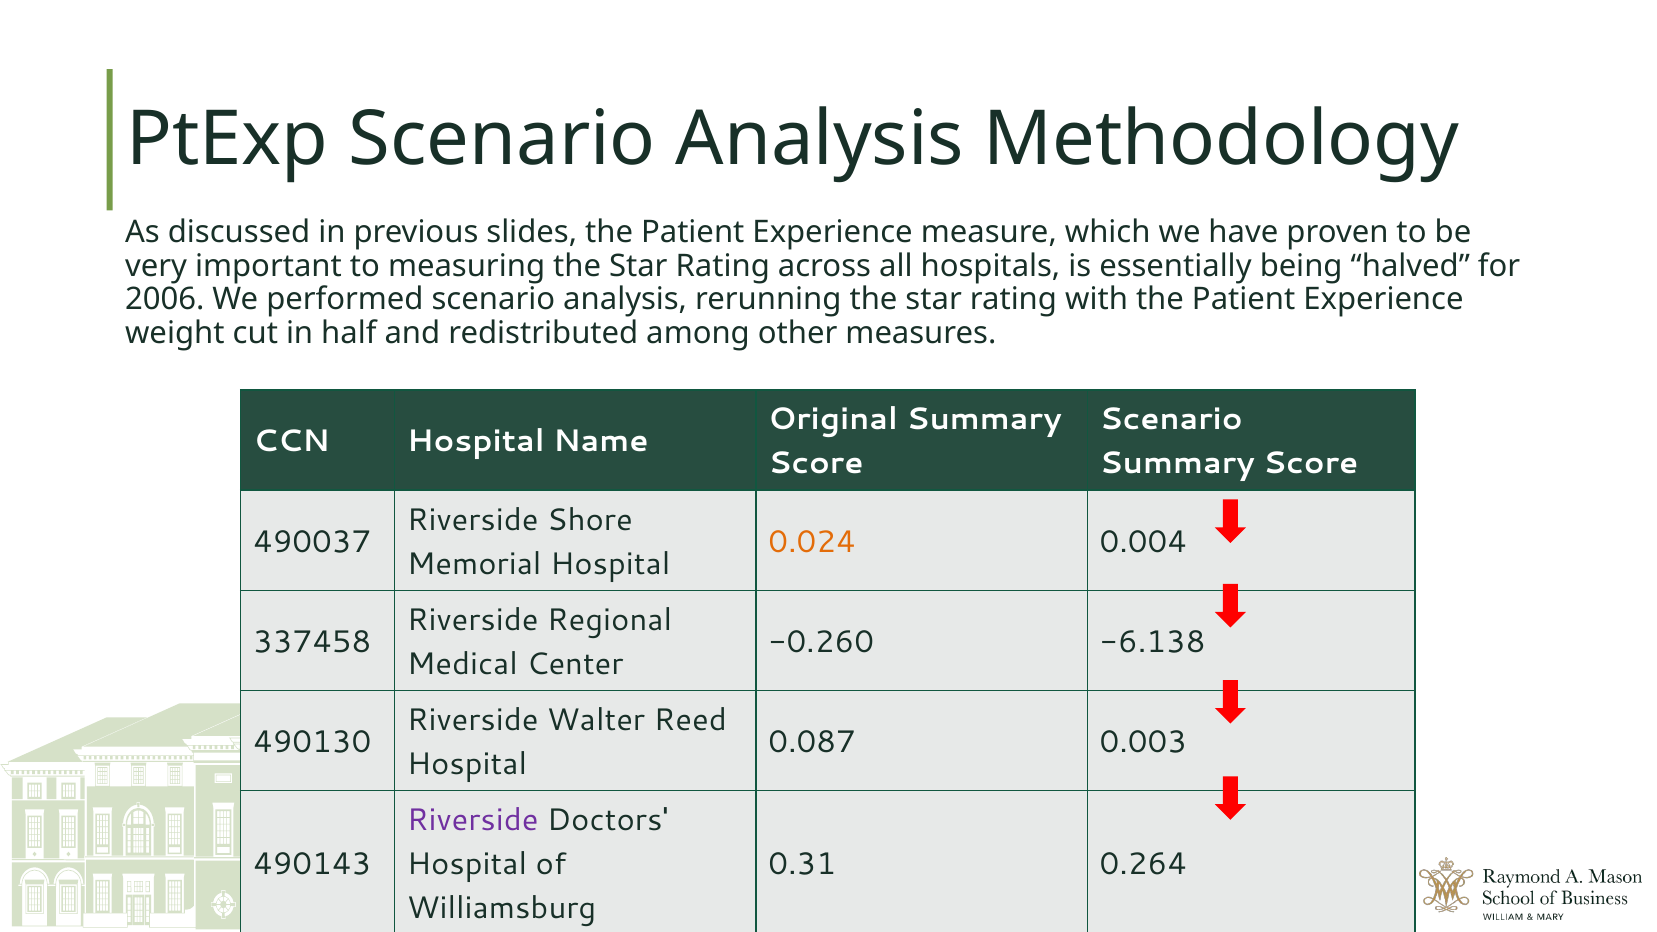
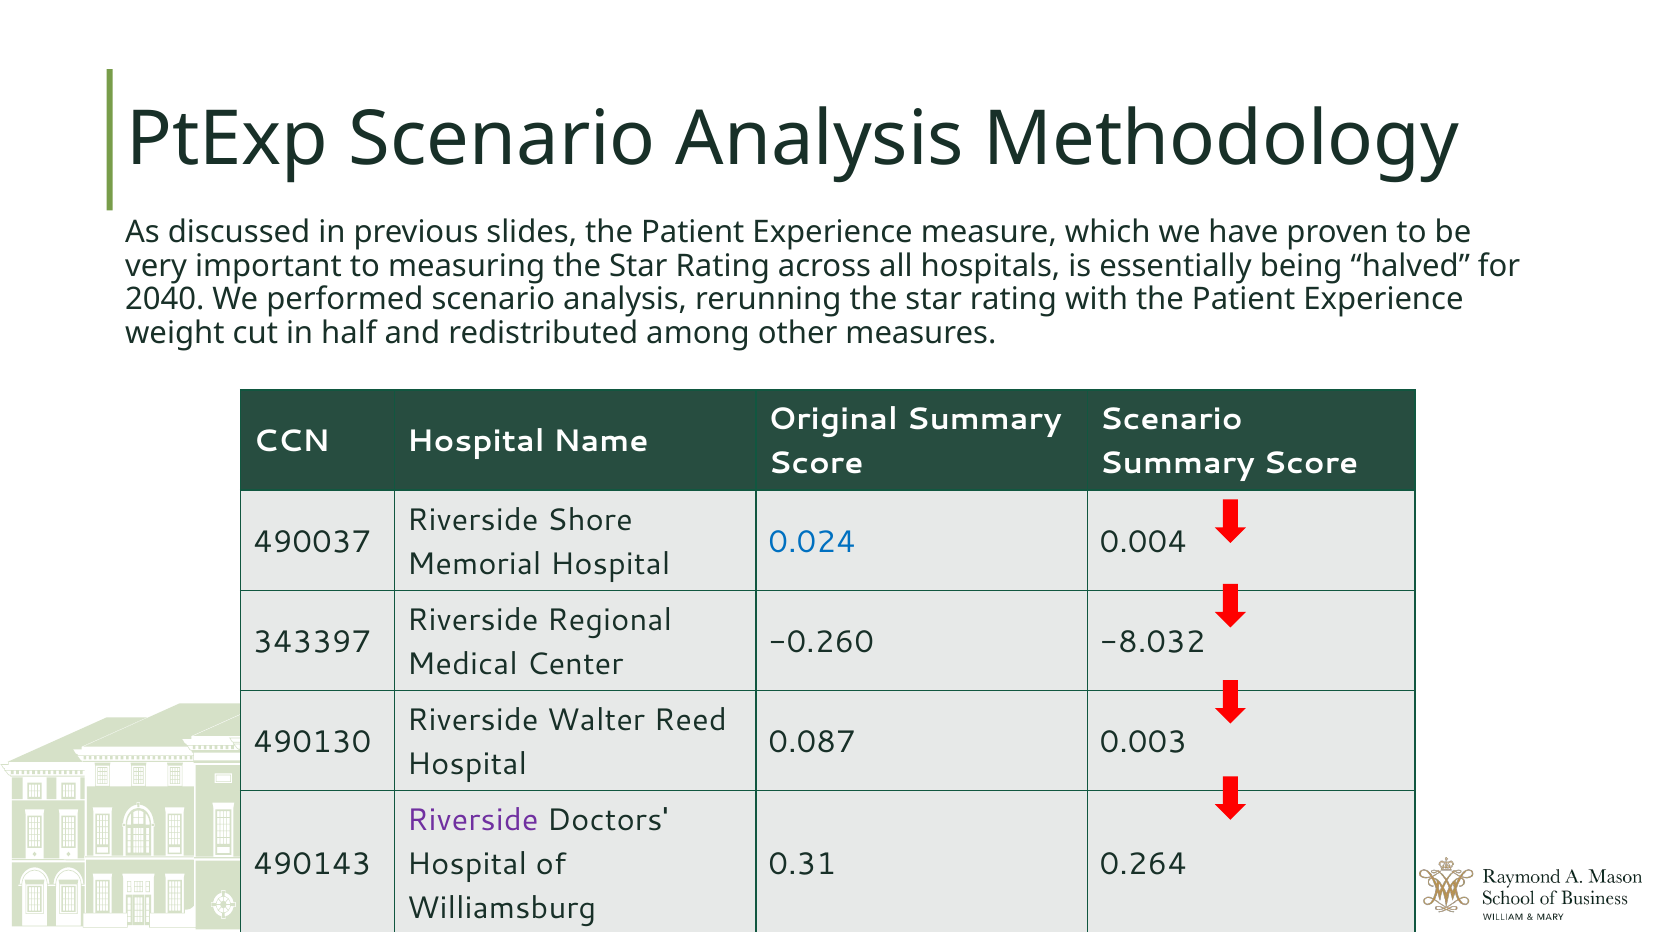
2006: 2006 -> 2040
0.024 colour: orange -> blue
337458: 337458 -> 343397
-6.138: -6.138 -> -8.032
